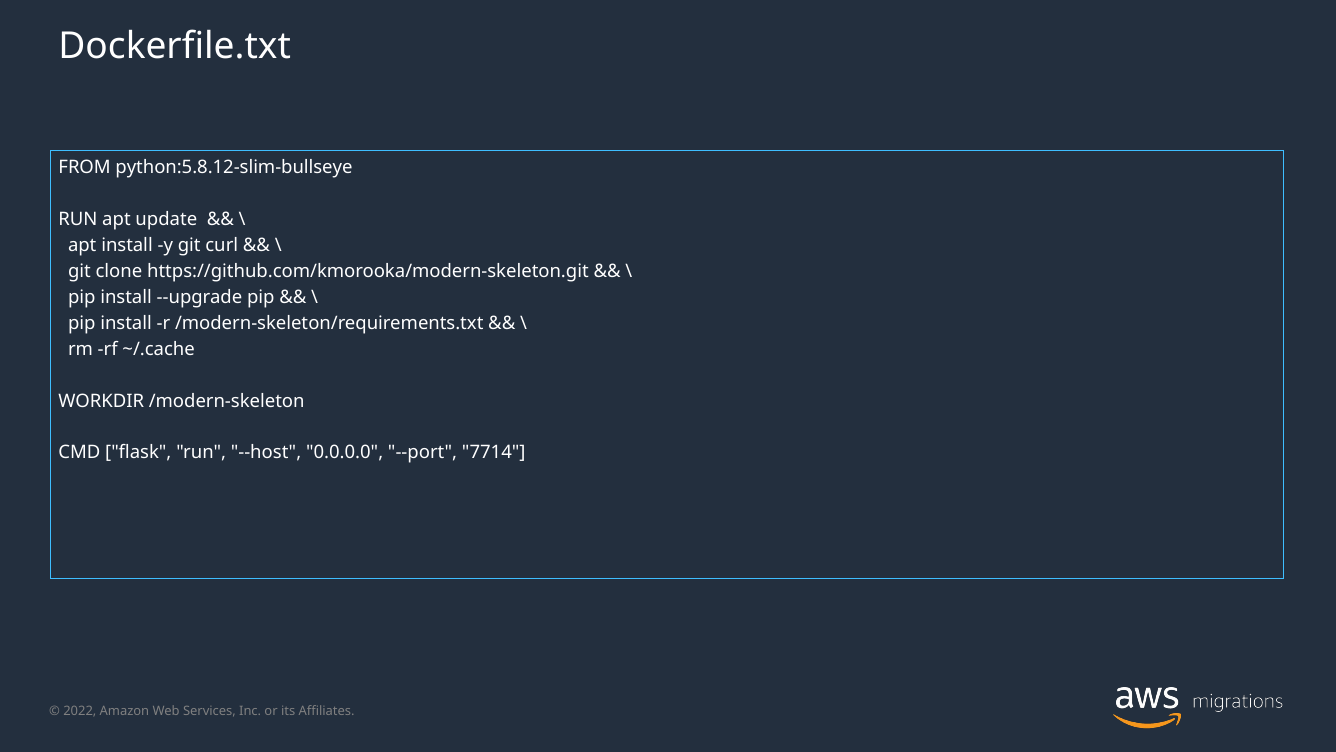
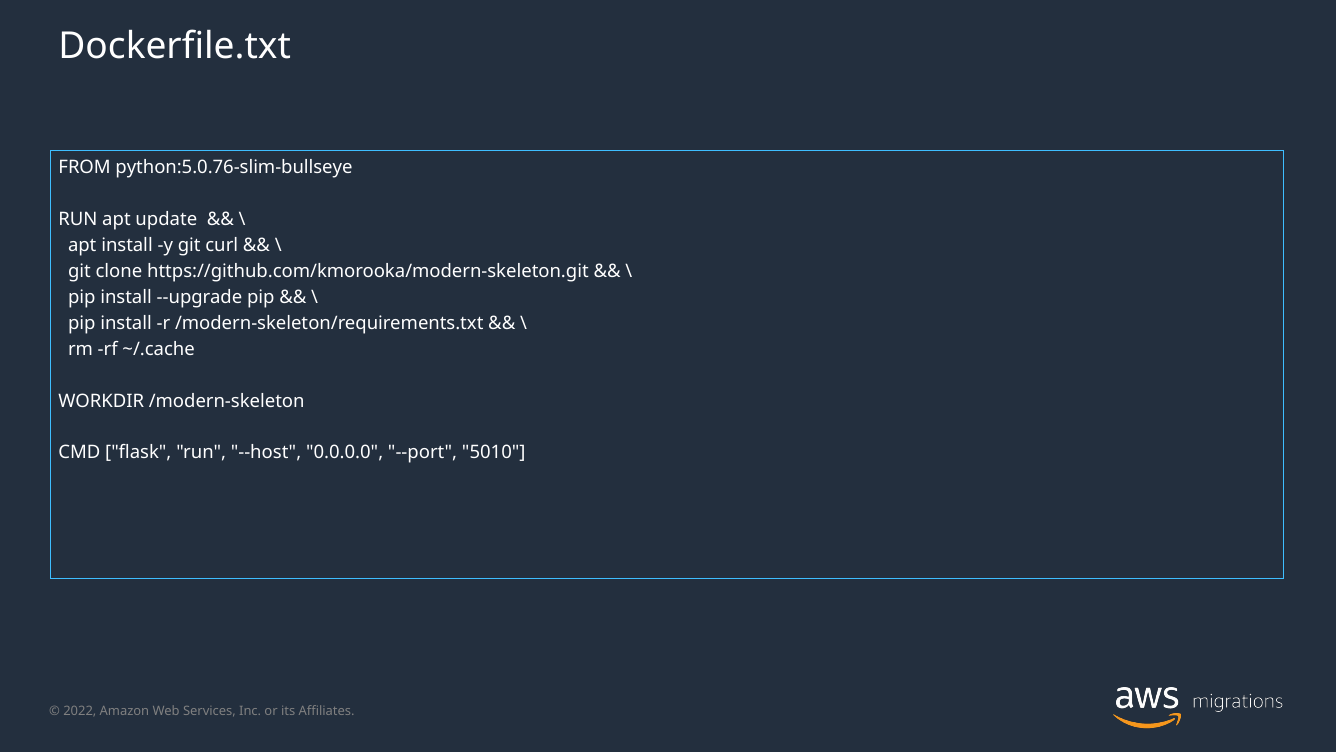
python:5.8.12-slim-bullseye: python:5.8.12-slim-bullseye -> python:5.0.76-slim-bullseye
7714: 7714 -> 5010
